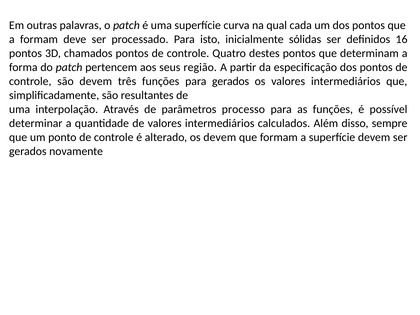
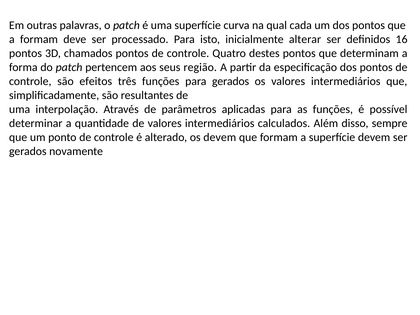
sólidas: sólidas -> alterar
são devem: devem -> efeitos
processo: processo -> aplicadas
